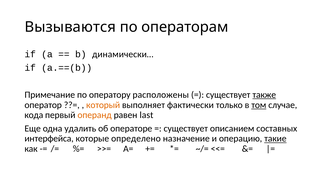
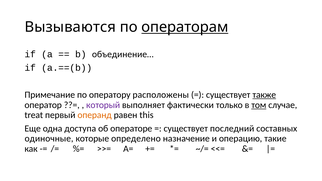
операторам underline: none -> present
динамически…: динамически… -> объединение…
который colour: orange -> purple
кода: кода -> treat
last: last -> this
удалить: удалить -> доступа
описанием: описанием -> последний
интерфейса: интерфейса -> одиночные
такие underline: present -> none
